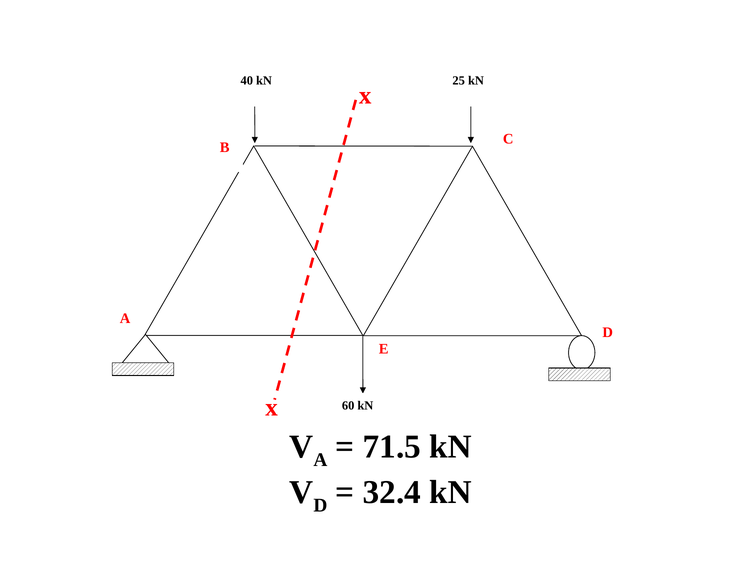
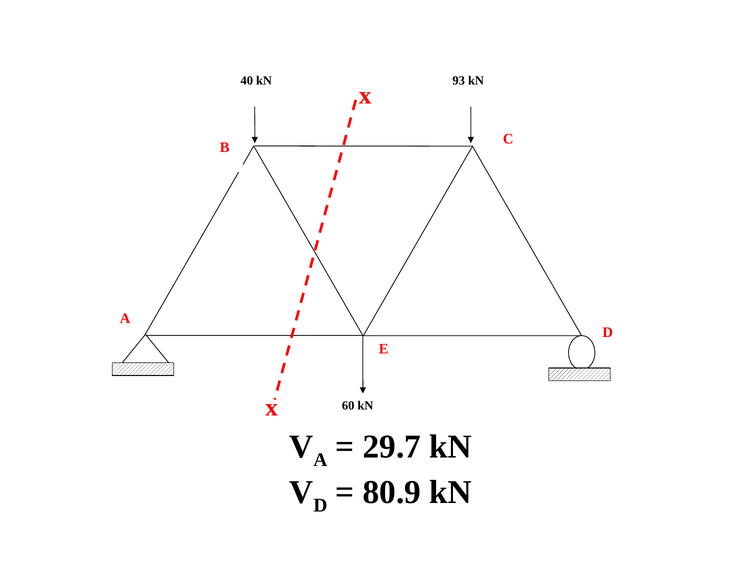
25: 25 -> 93
71.5: 71.5 -> 29.7
32.4: 32.4 -> 80.9
